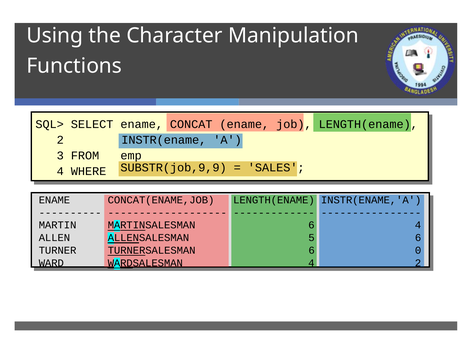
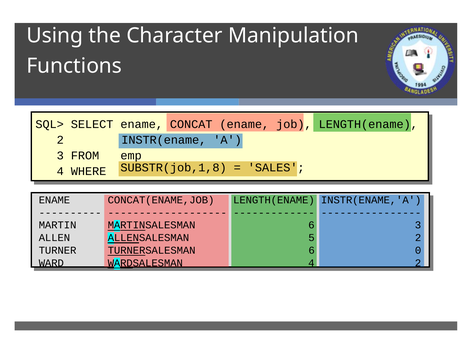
SUBSTR(job,9,9: SUBSTR(job,9,9 -> SUBSTR(job,1,8
6 4: 4 -> 3
5 6: 6 -> 2
